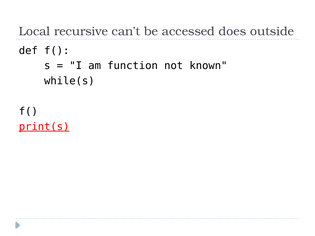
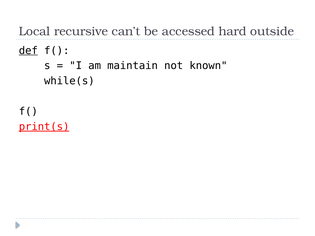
does: does -> hard
def underline: none -> present
function: function -> maintain
